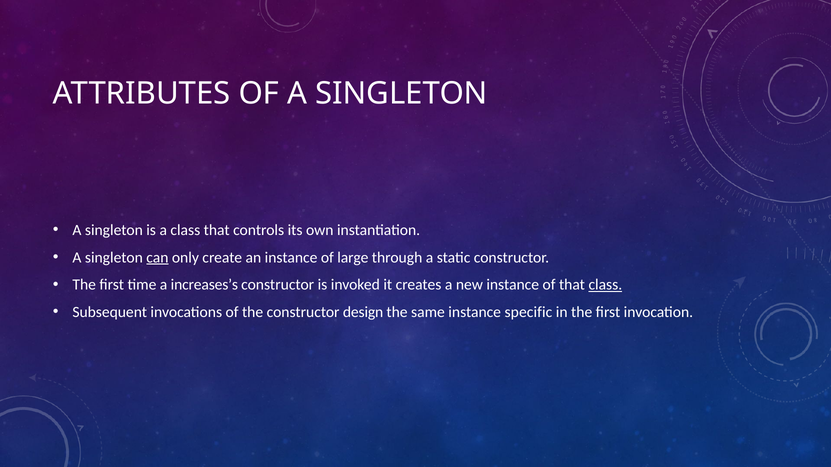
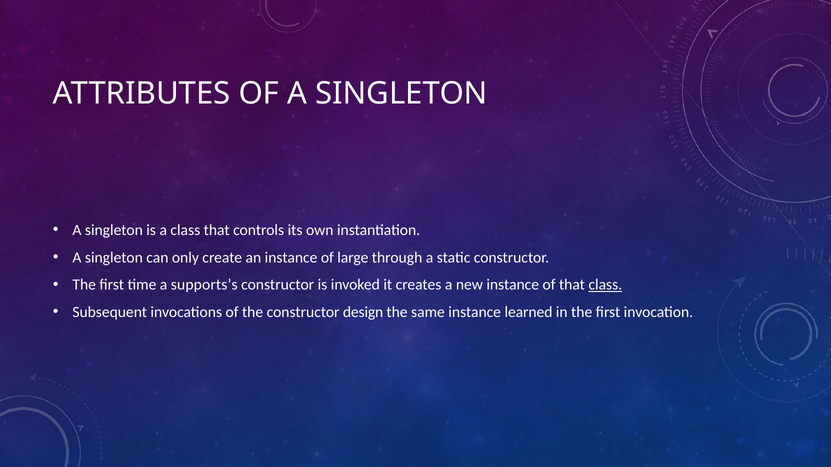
can underline: present -> none
increases’s: increases’s -> supports’s
specific: specific -> learned
